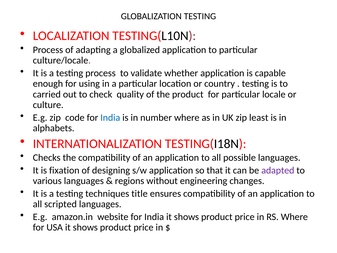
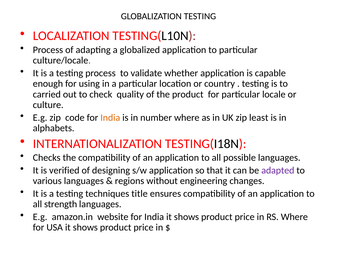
India at (110, 117) colour: blue -> orange
fixation: fixation -> verified
scripted: scripted -> strength
